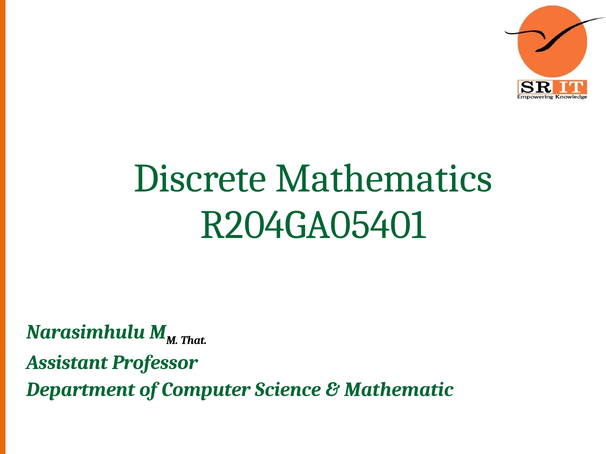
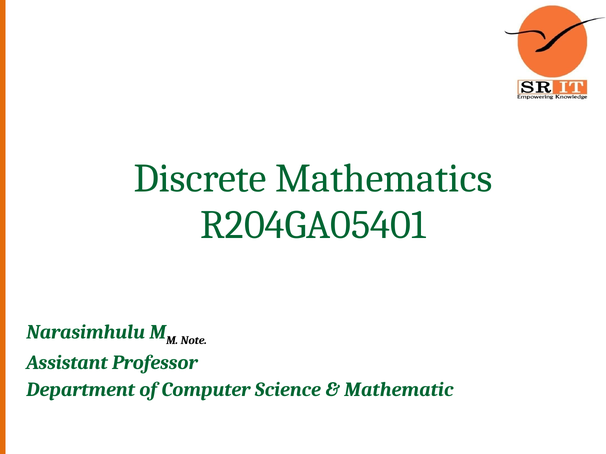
That: That -> Note
